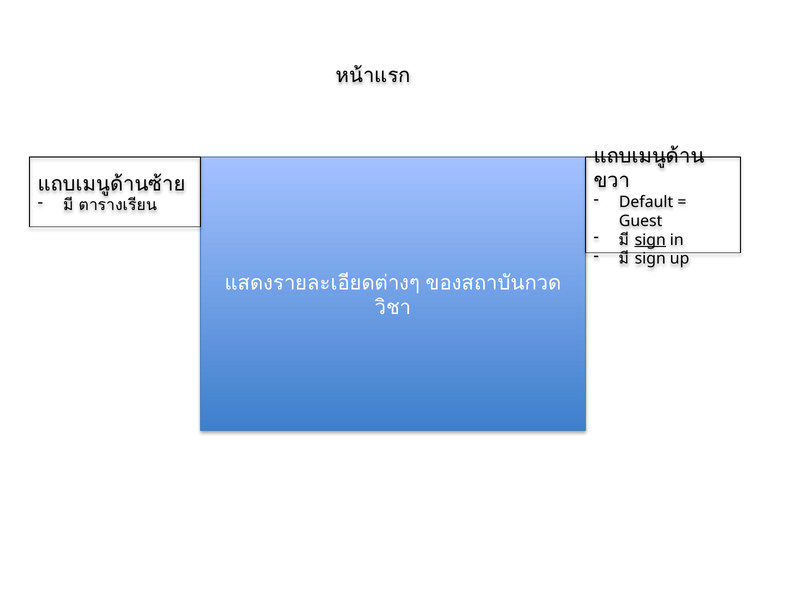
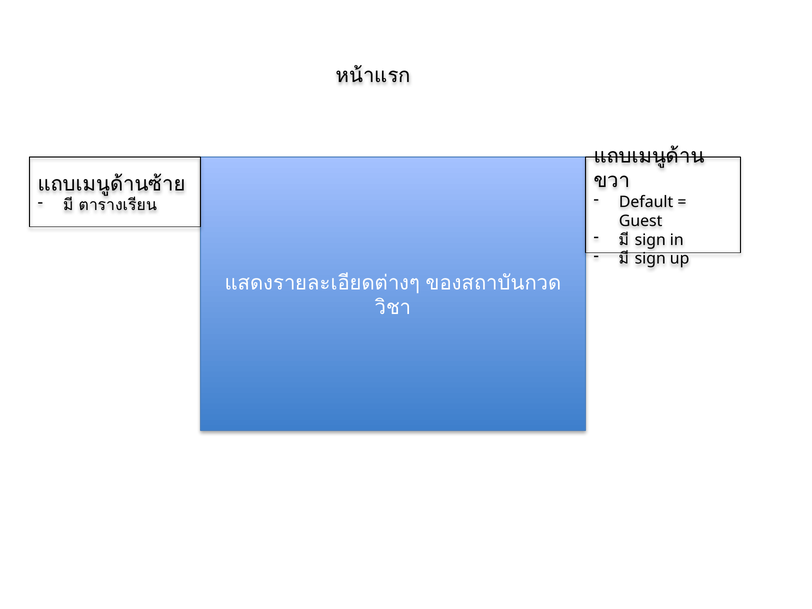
sign at (650, 240) underline: present -> none
